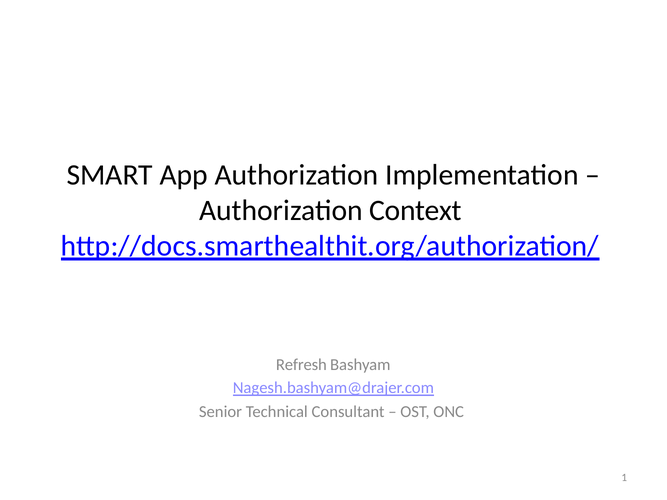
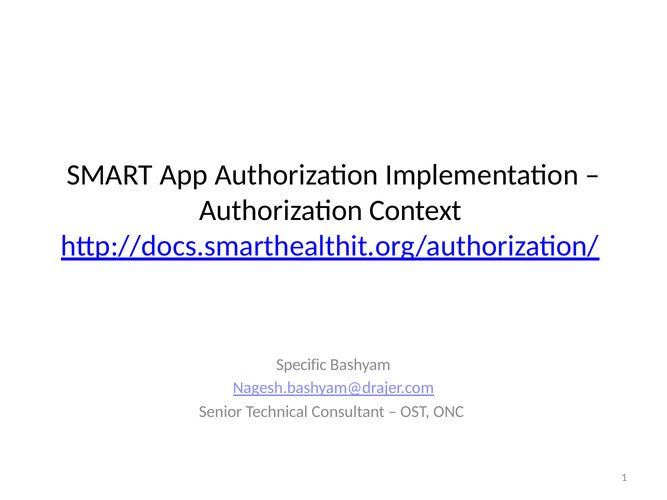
Refresh: Refresh -> Specific
